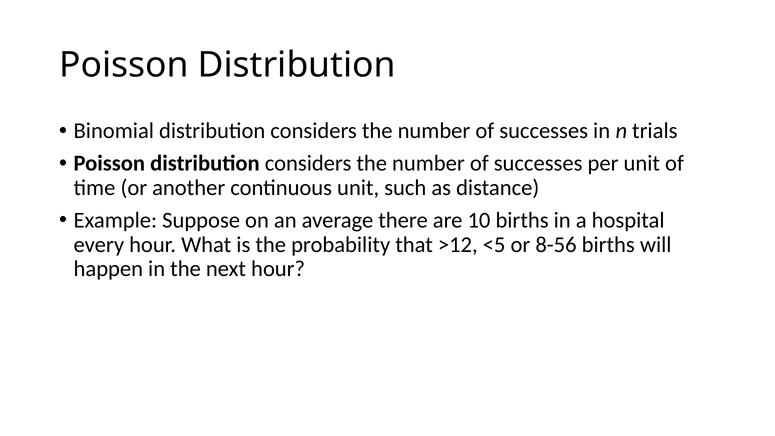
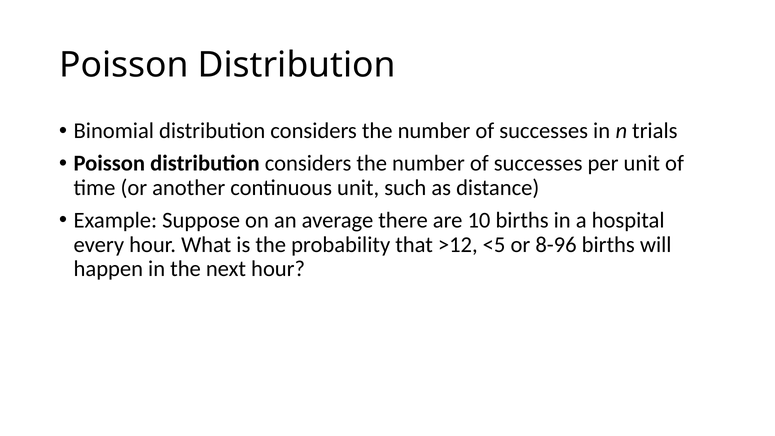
8-56: 8-56 -> 8-96
